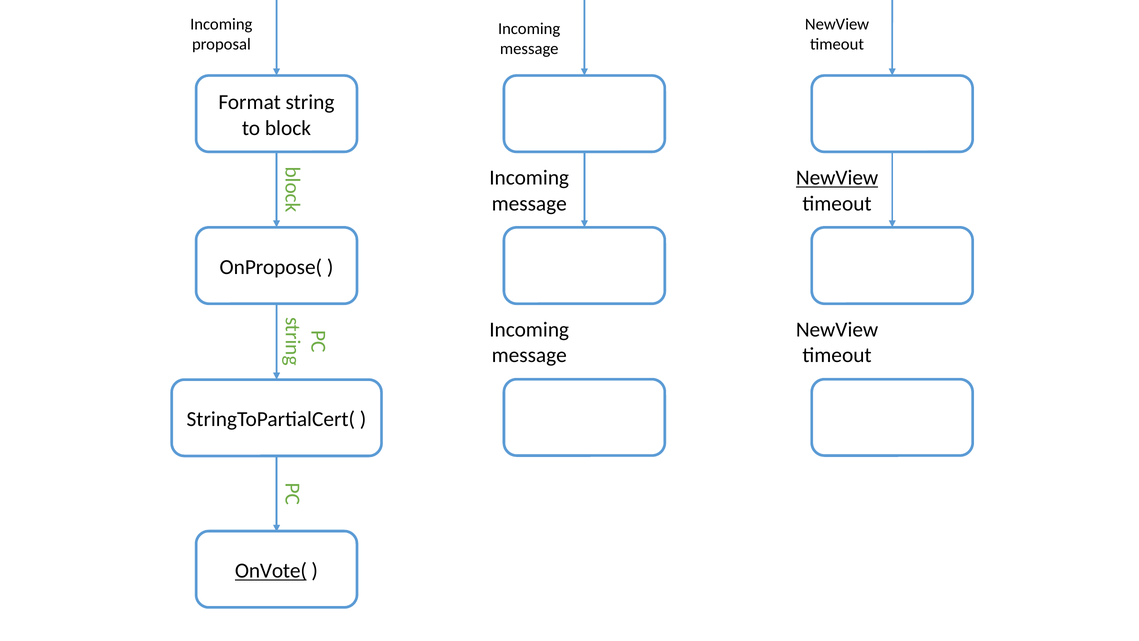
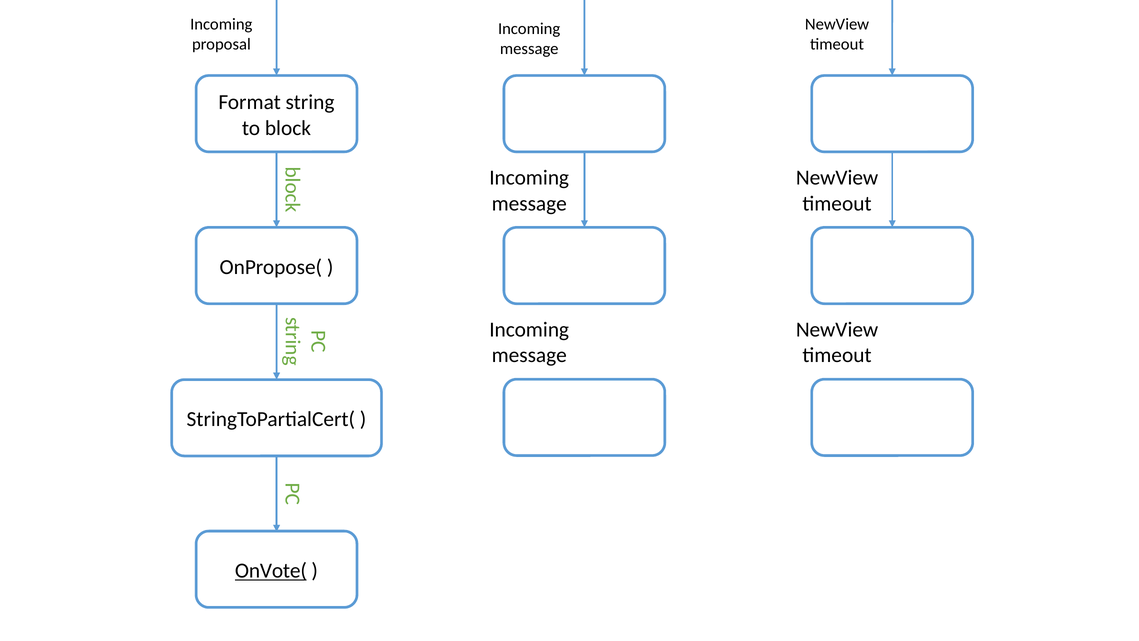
NewView at (837, 178) underline: present -> none
